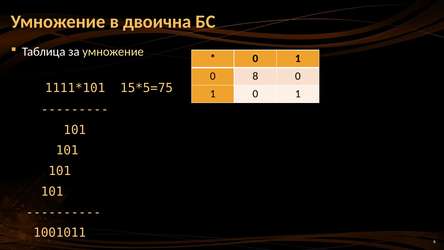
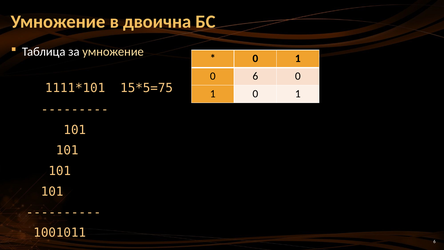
0 8: 8 -> 6
